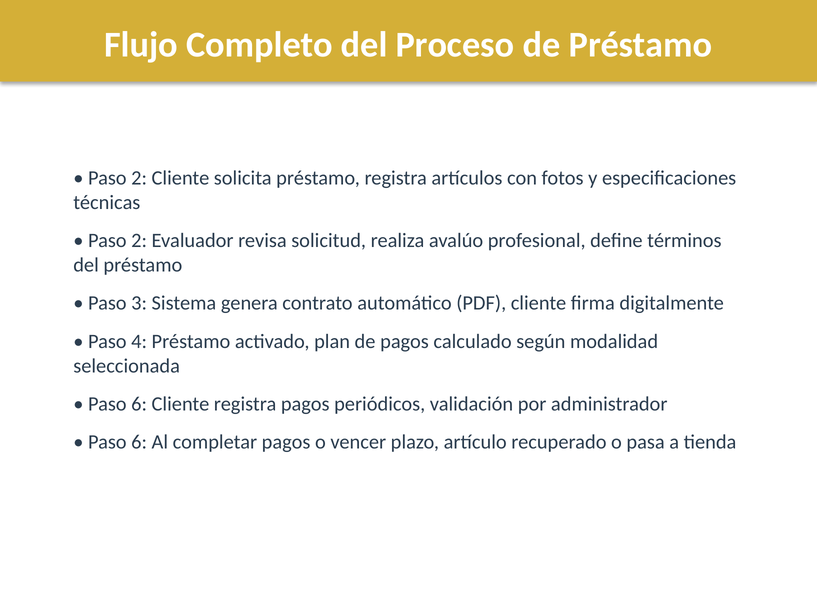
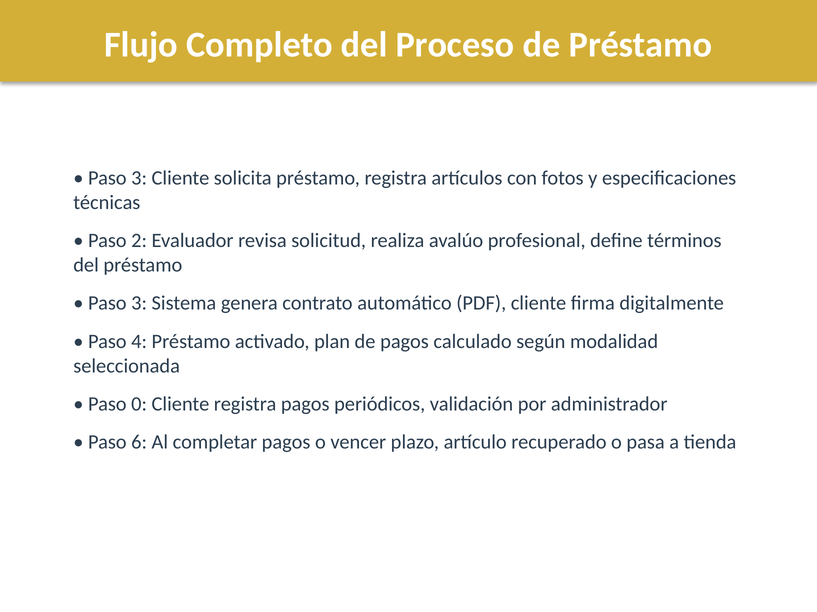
2 at (139, 178): 2 -> 3
6 at (139, 404): 6 -> 0
